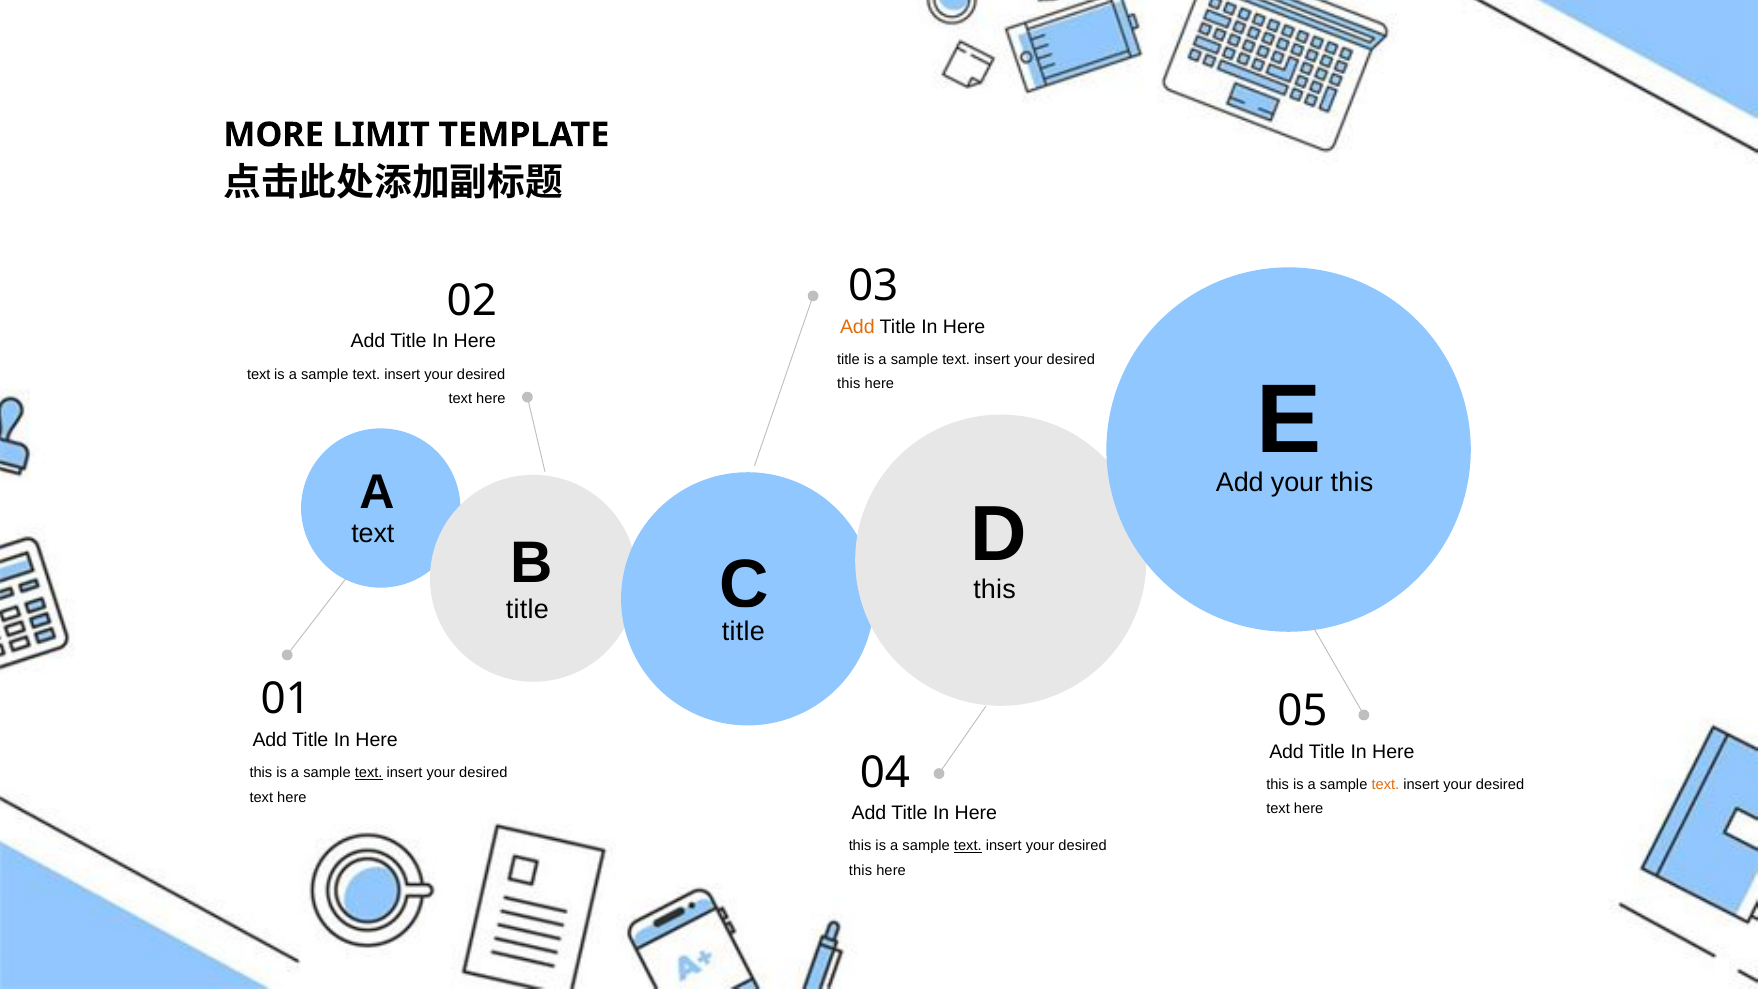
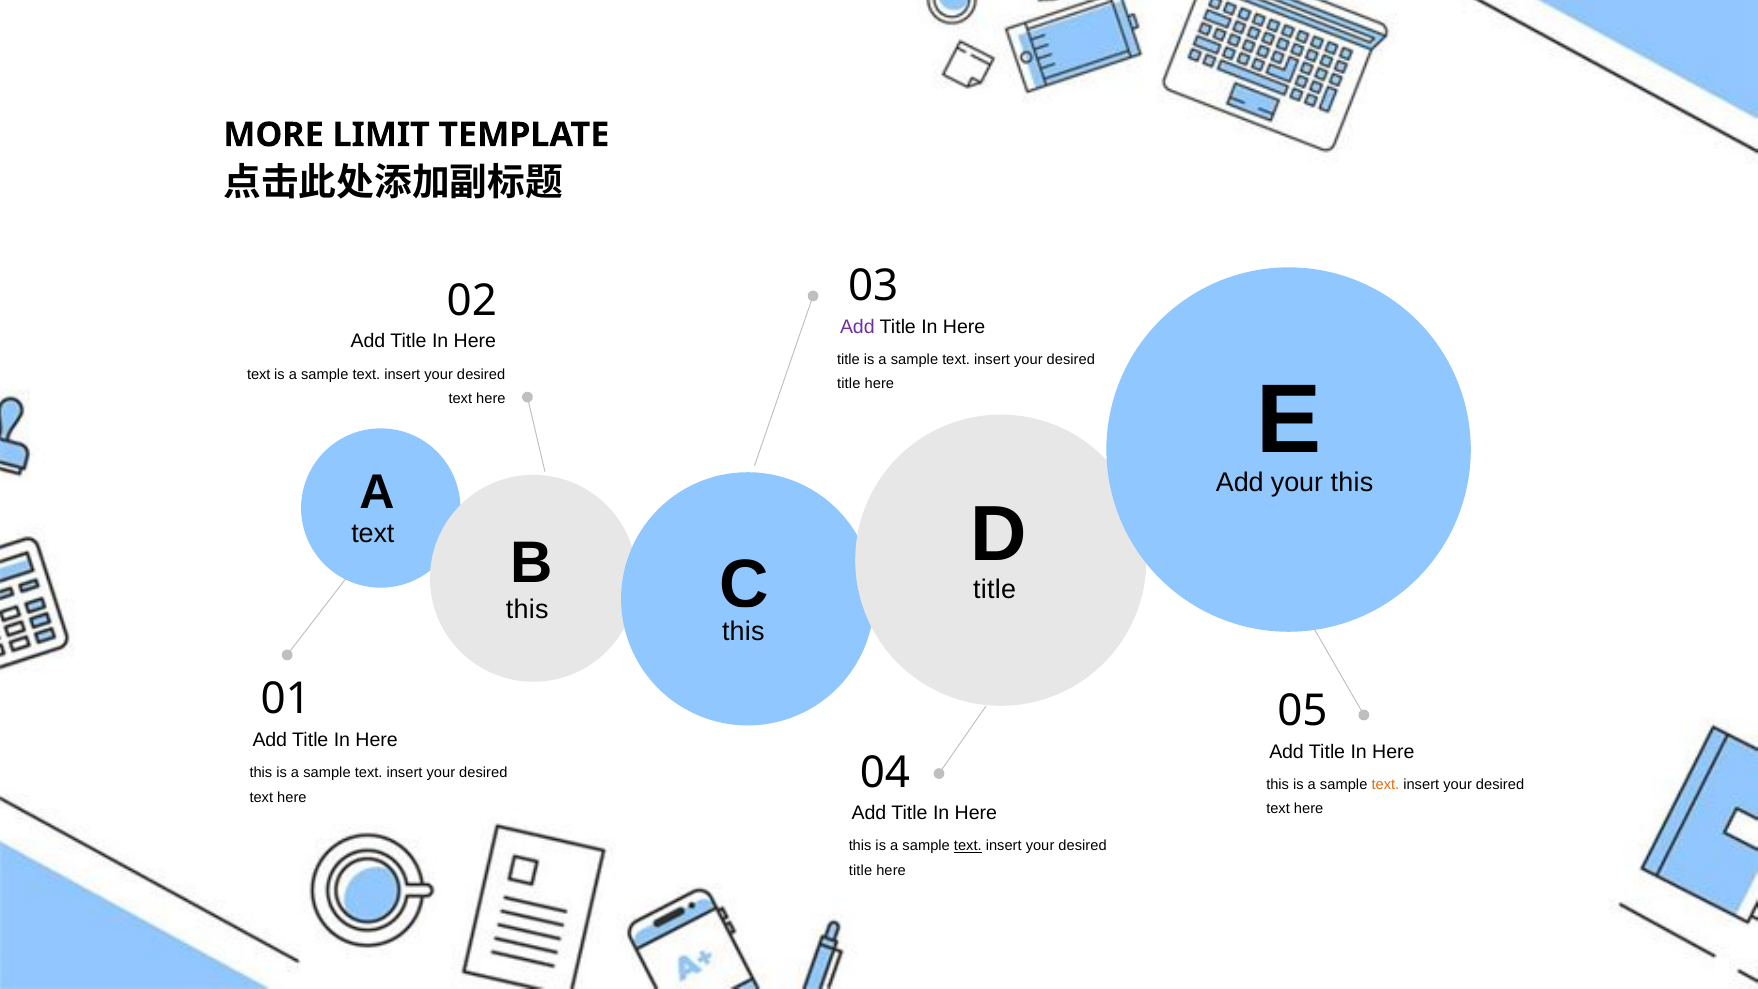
Add at (857, 327) colour: orange -> purple
this at (849, 384): this -> title
this at (995, 589): this -> title
title at (527, 609): title -> this
title at (743, 632): title -> this
text at (369, 773) underline: present -> none
this at (860, 870): this -> title
